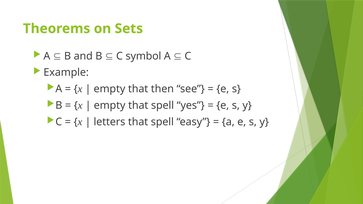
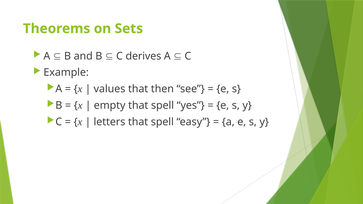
symbol: symbol -> derives
empty at (109, 89): empty -> values
